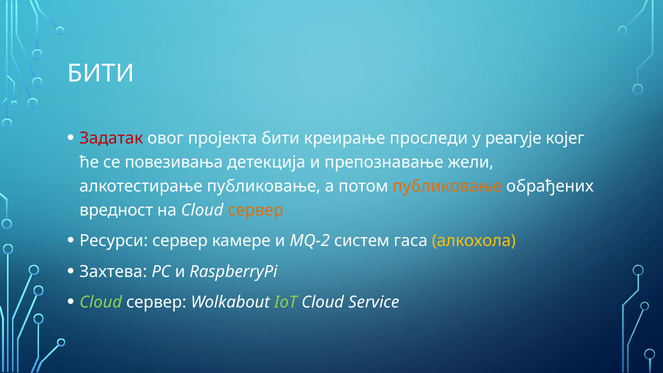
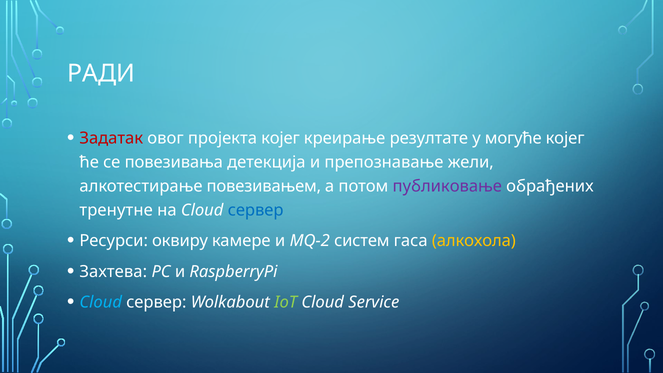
БИТИ at (101, 74): БИТИ -> РАДИ
пројекта бити: бити -> којег
проследи: проследи -> резултате
реагује: реагује -> могуће
алкотестирање публиковање: публиковање -> повезивањем
публиковање at (447, 186) colour: orange -> purple
вредност: вредност -> тренутне
сервер at (256, 210) colour: orange -> blue
Ресурси сервер: сервер -> оквиру
Cloud at (101, 302) colour: light green -> light blue
